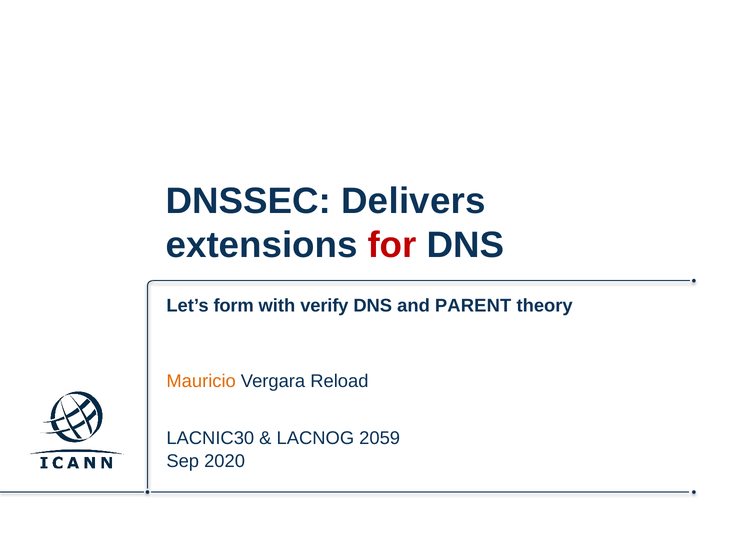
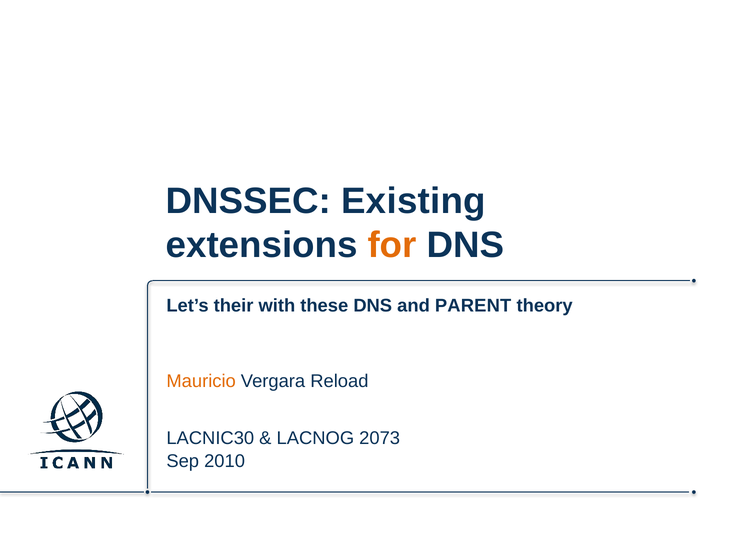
Delivers: Delivers -> Existing
for colour: red -> orange
form: form -> their
verify: verify -> these
2059: 2059 -> 2073
2020: 2020 -> 2010
